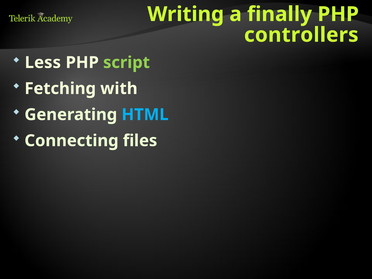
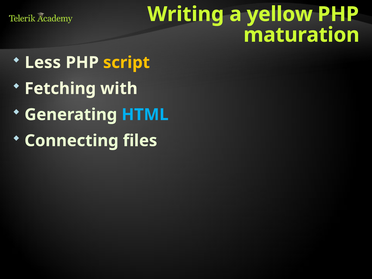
finally: finally -> yellow
controllers: controllers -> maturation
script colour: light green -> yellow
